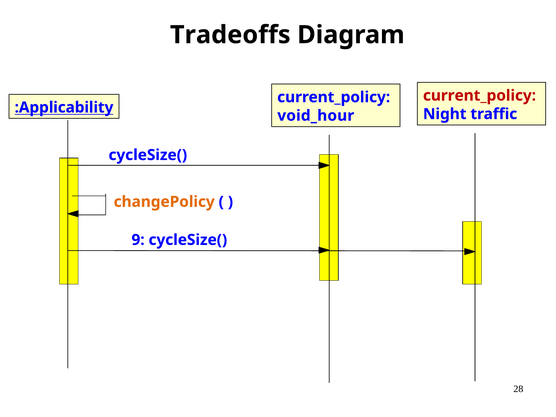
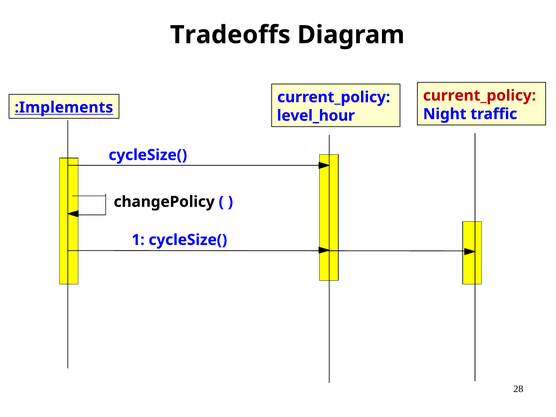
:Applicability: :Applicability -> :Implements
void_hour: void_hour -> level_hour
changePolicy colour: orange -> black
9: 9 -> 1
